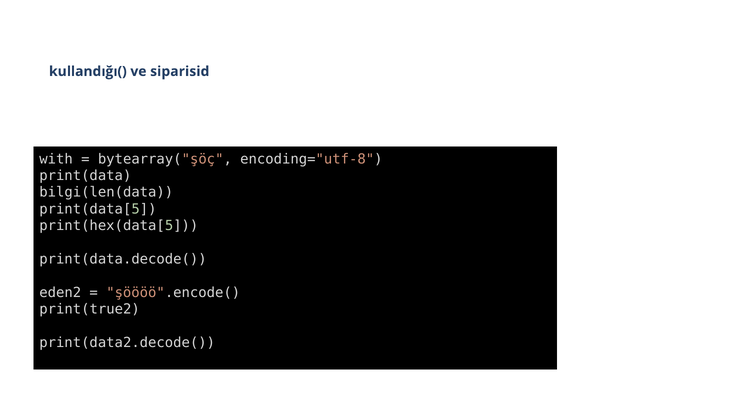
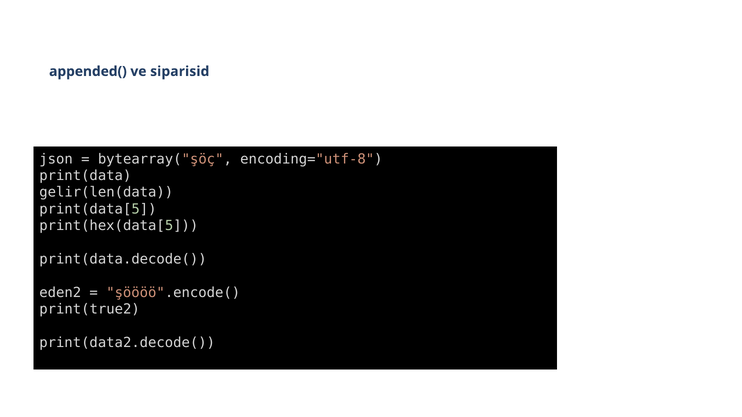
kullandığı(: kullandığı( -> appended(
with: with -> json
bilgi(len(data: bilgi(len(data -> gelir(len(data
